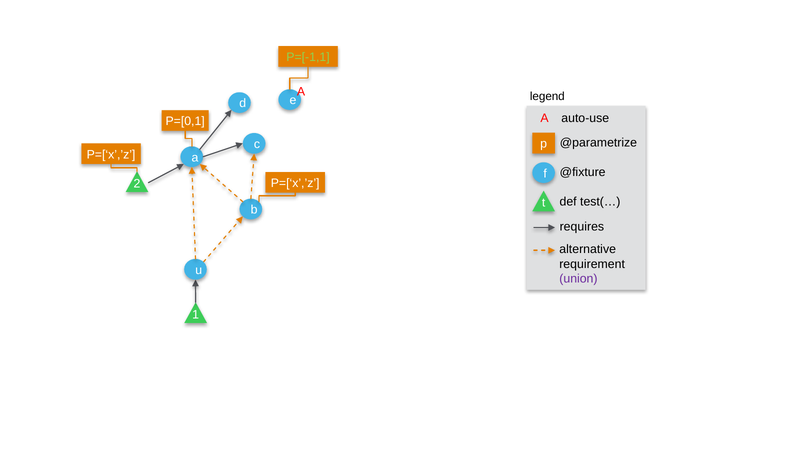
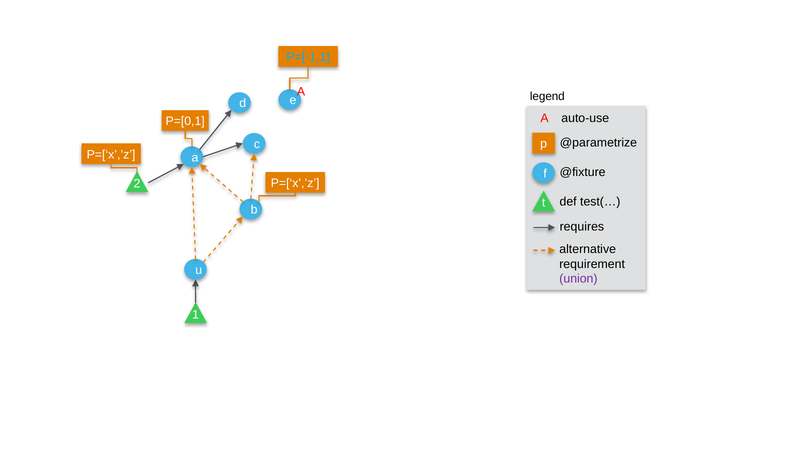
P=[-1,1 colour: light green -> light blue
